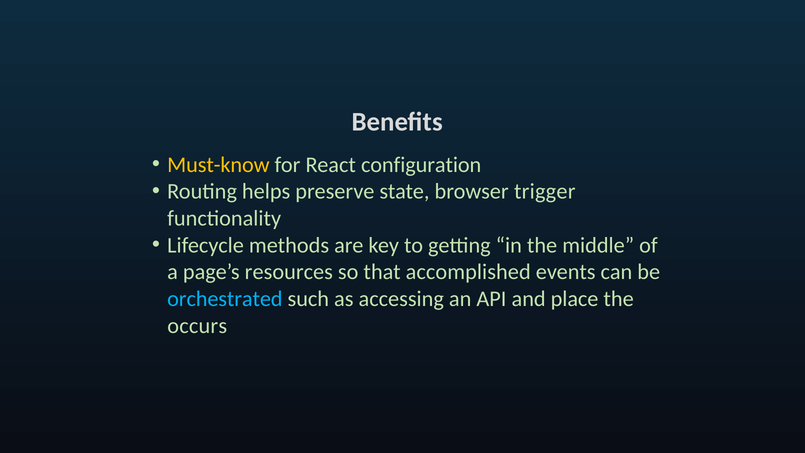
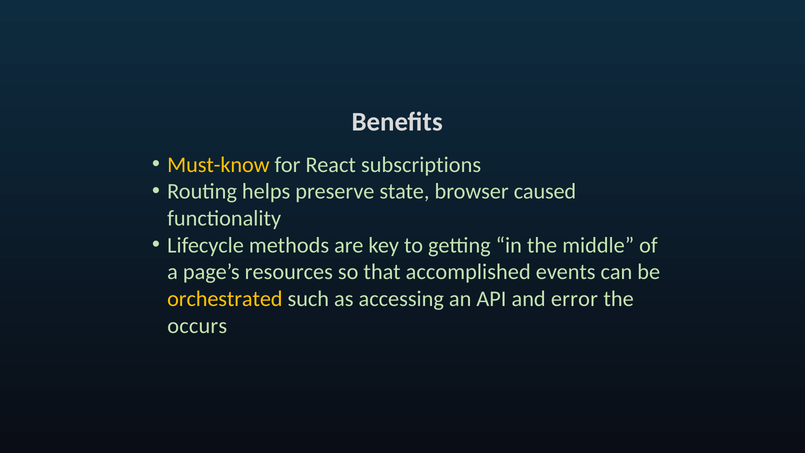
configuration: configuration -> subscriptions
trigger: trigger -> caused
orchestrated colour: light blue -> yellow
place: place -> error
